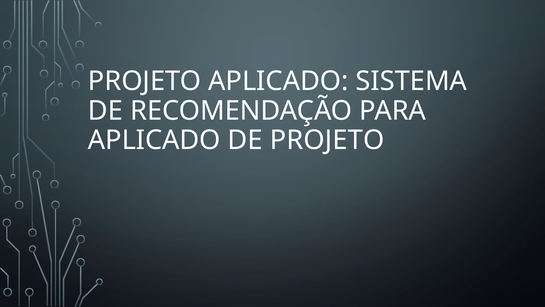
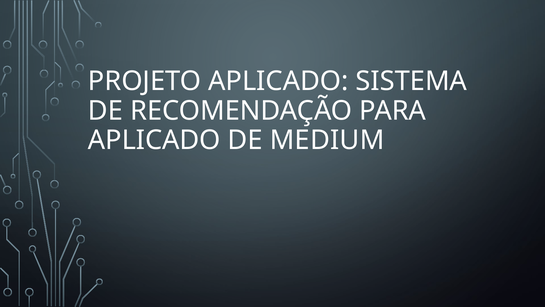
DE PROJETO: PROJETO -> MEDIUM
